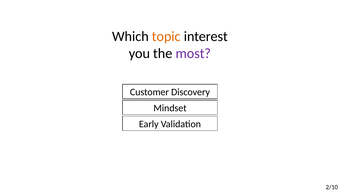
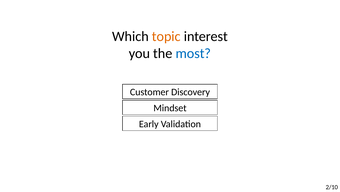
most colour: purple -> blue
